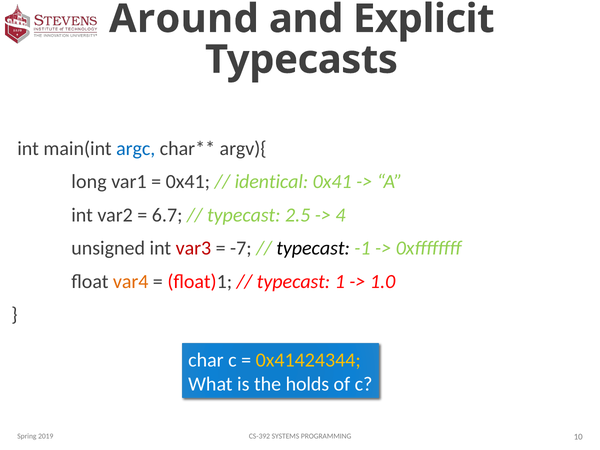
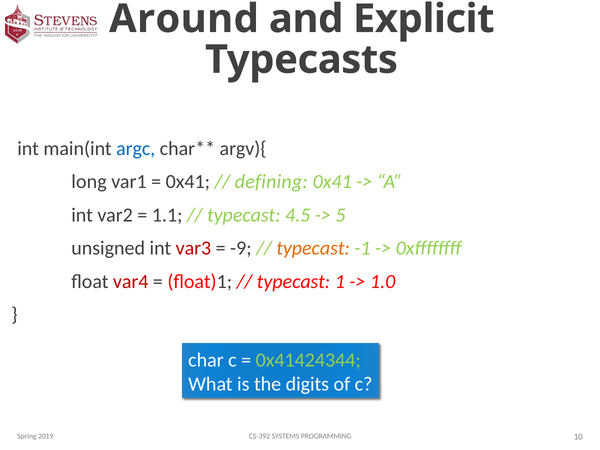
identical: identical -> defining
6.7: 6.7 -> 1.1
2.5: 2.5 -> 4.5
4: 4 -> 5
-7: -7 -> -9
typecast at (313, 248) colour: black -> orange
var4 colour: orange -> red
0x41424344 colour: yellow -> light green
holds: holds -> digits
